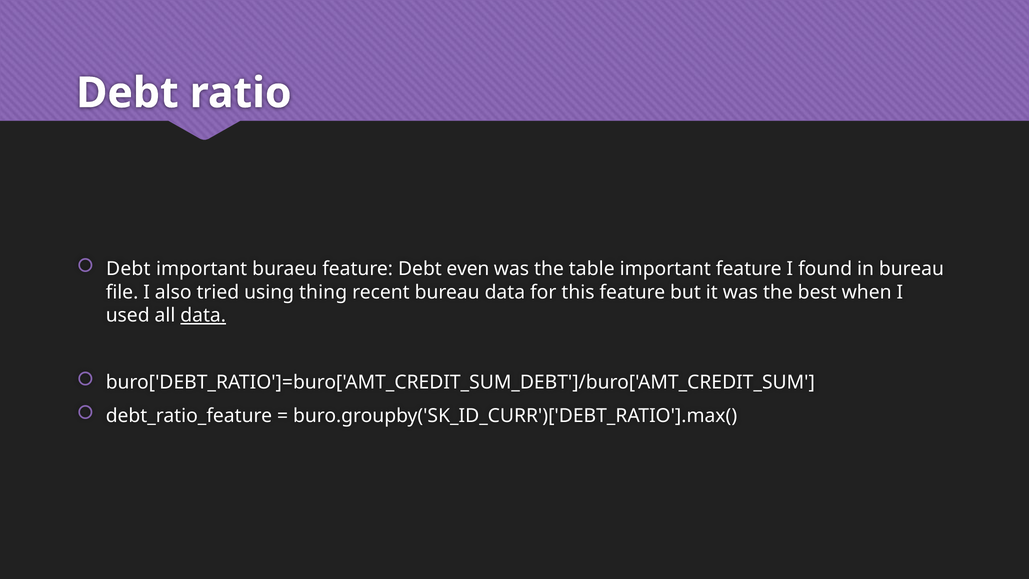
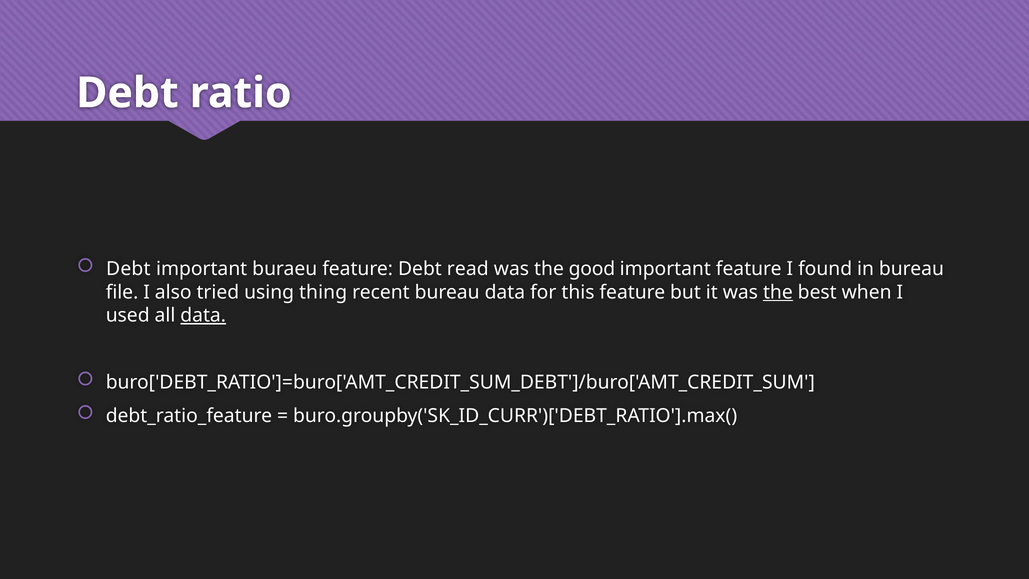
even: even -> read
table: table -> good
the at (778, 292) underline: none -> present
